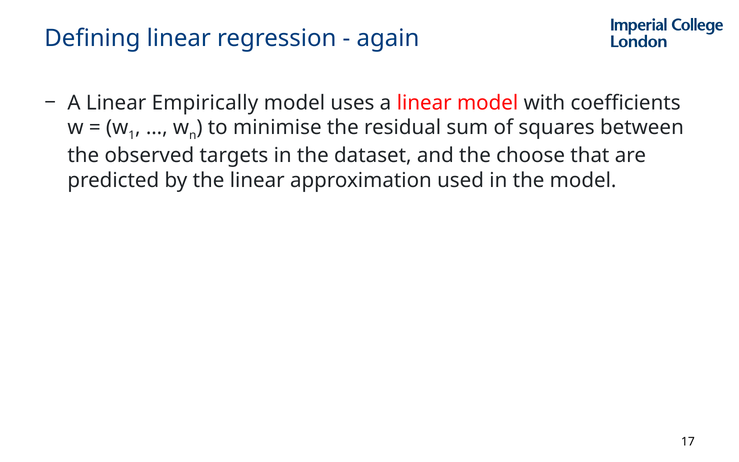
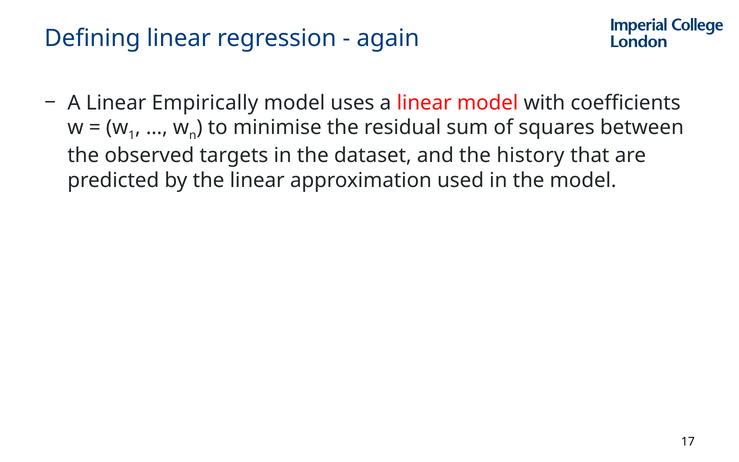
choose: choose -> history
